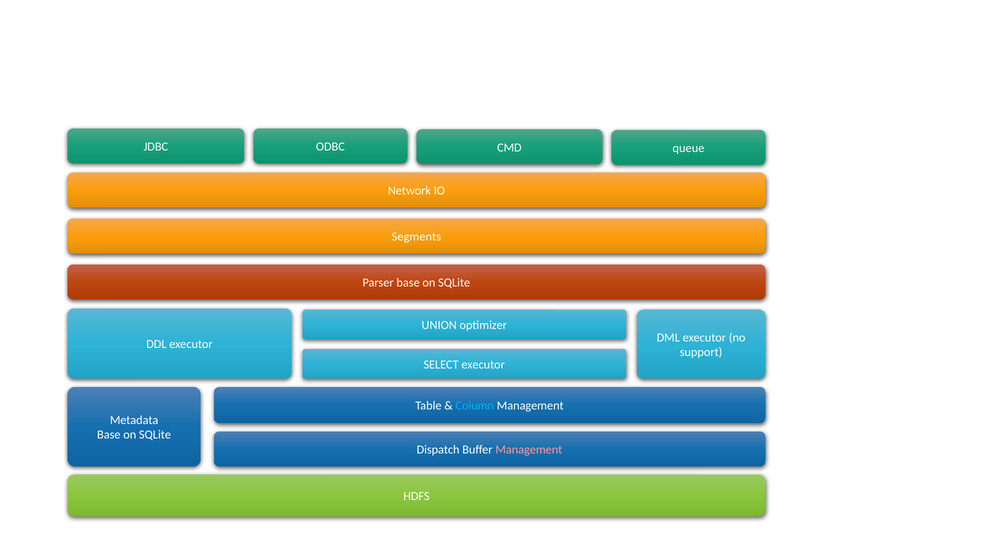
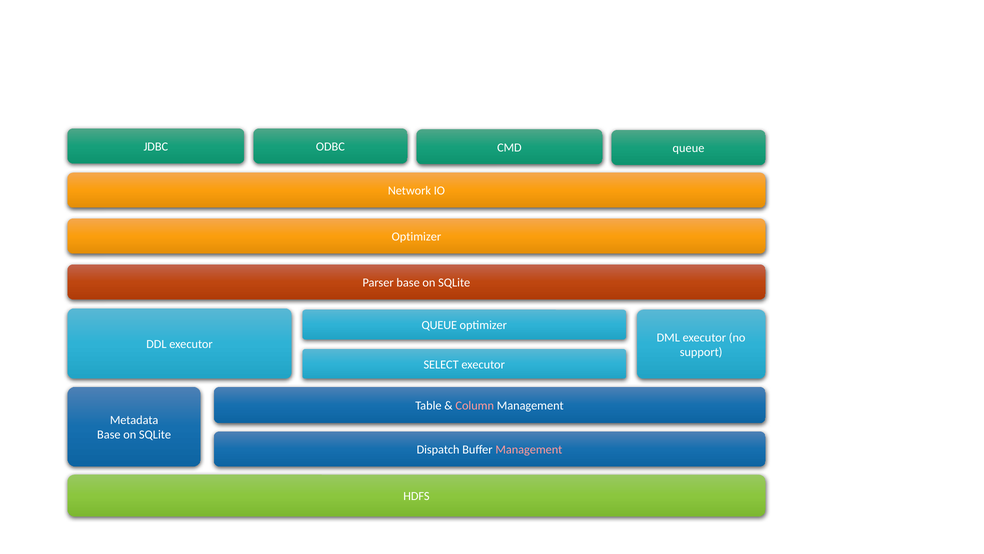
Segments at (416, 237): Segments -> Optimizer
UNION at (439, 325): UNION -> QUEUE
Column colour: light blue -> pink
